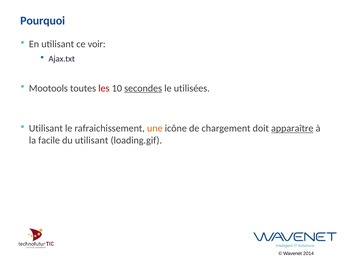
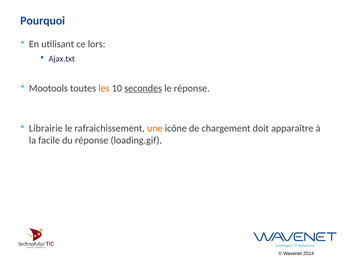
voir: voir -> lors
les colour: red -> orange
le utilisées: utilisées -> réponse
Utilisant at (46, 128): Utilisant -> Librairie
apparaître underline: present -> none
du utilisant: utilisant -> réponse
